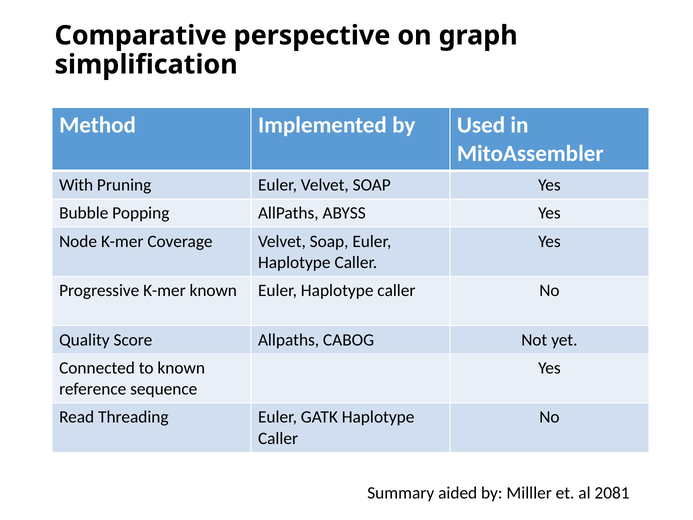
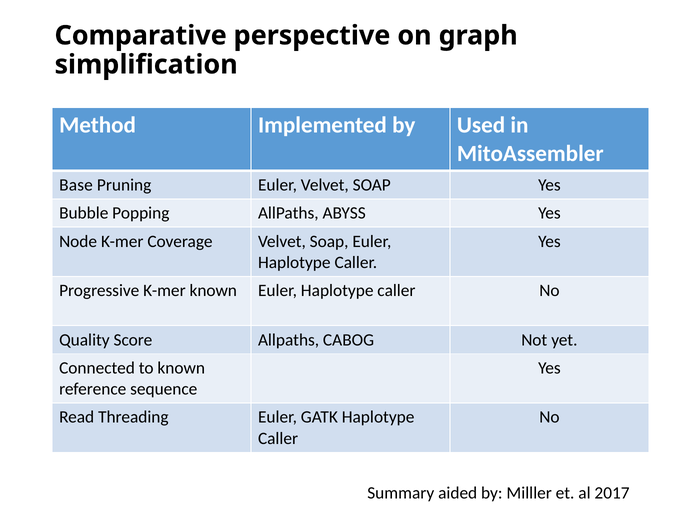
With: With -> Base
2081: 2081 -> 2017
